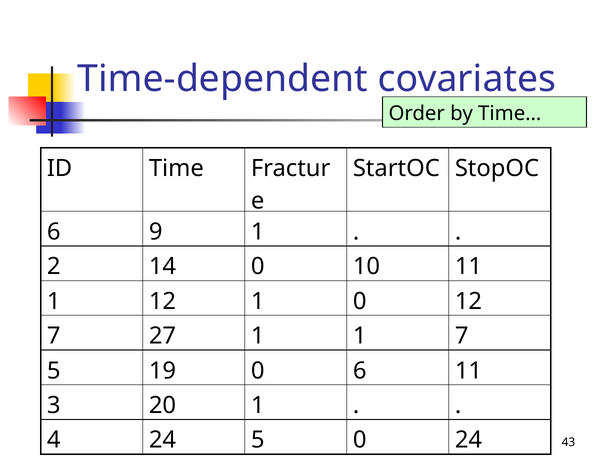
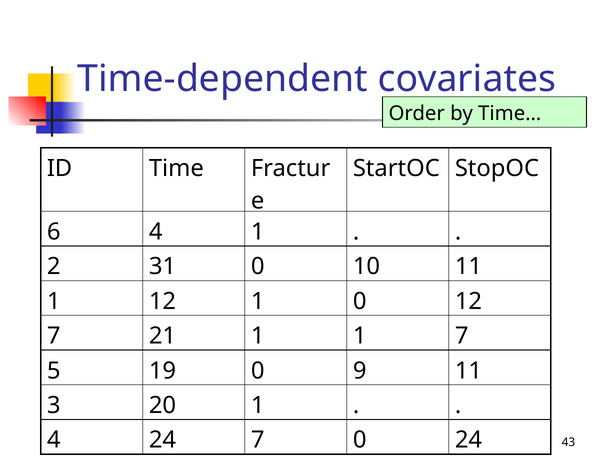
6 9: 9 -> 4
14: 14 -> 31
27: 27 -> 21
0 6: 6 -> 9
24 5: 5 -> 7
